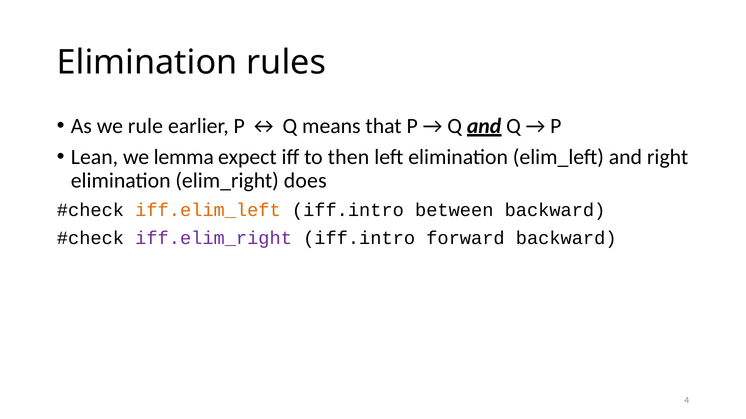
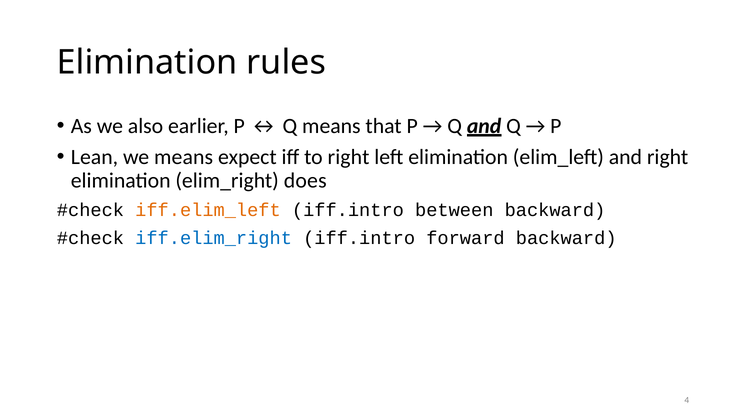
rule: rule -> also
we lemma: lemma -> means
to then: then -> right
iff.elim_right colour: purple -> blue
